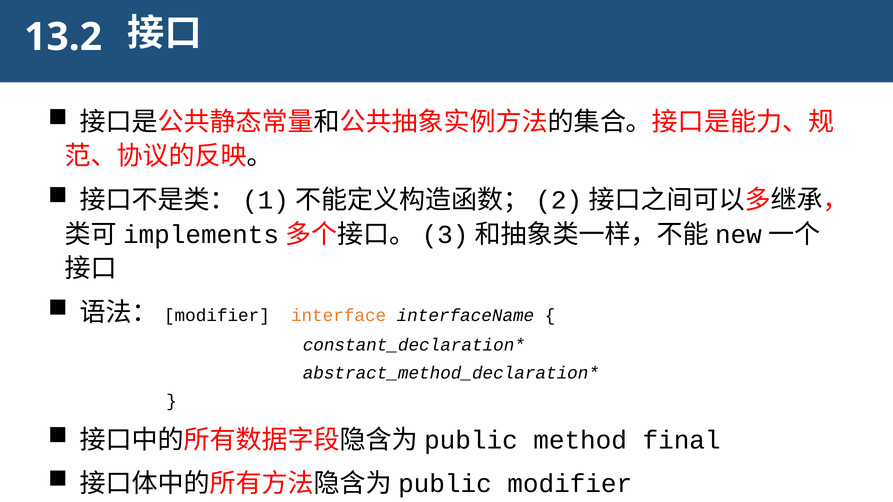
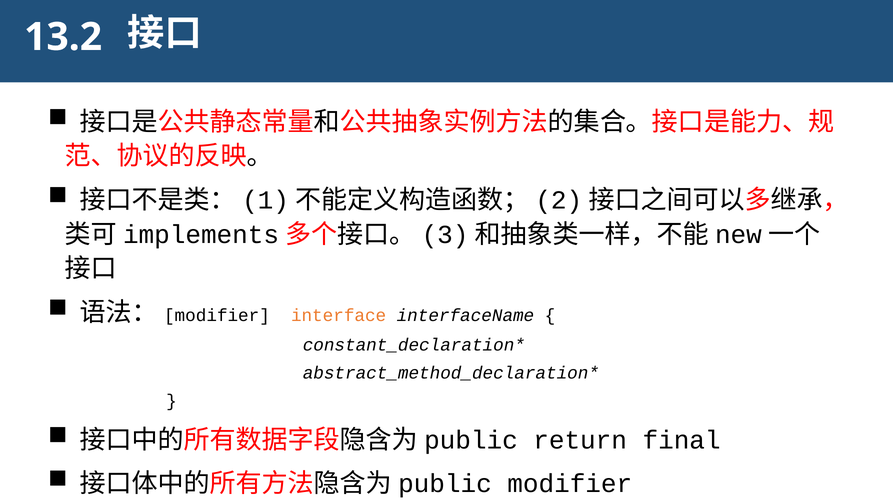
method: method -> return
